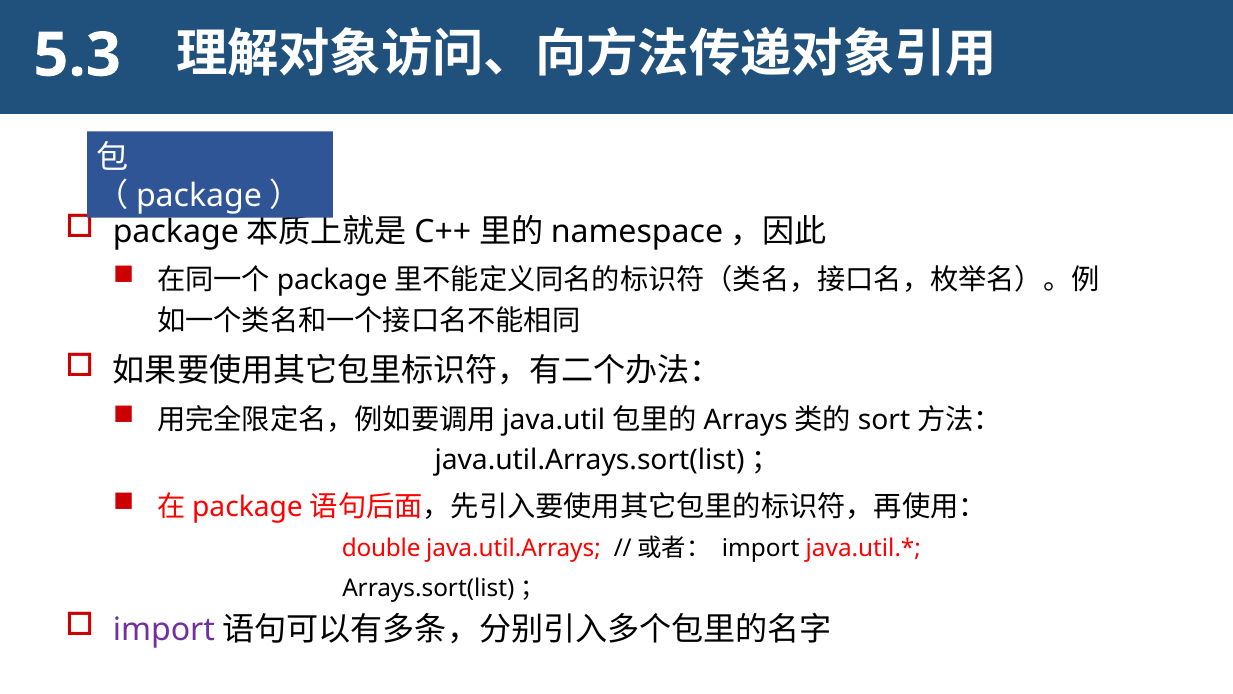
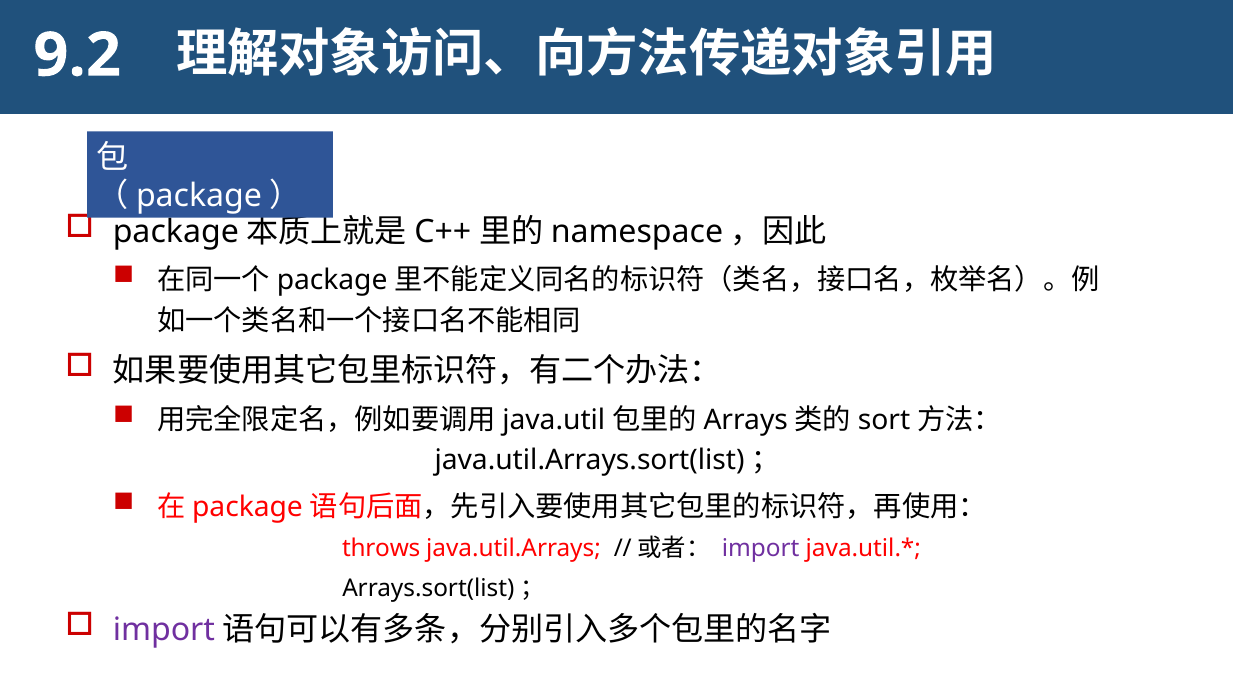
5.3: 5.3 -> 9.2
double: double -> throws
import at (761, 548) colour: black -> purple
